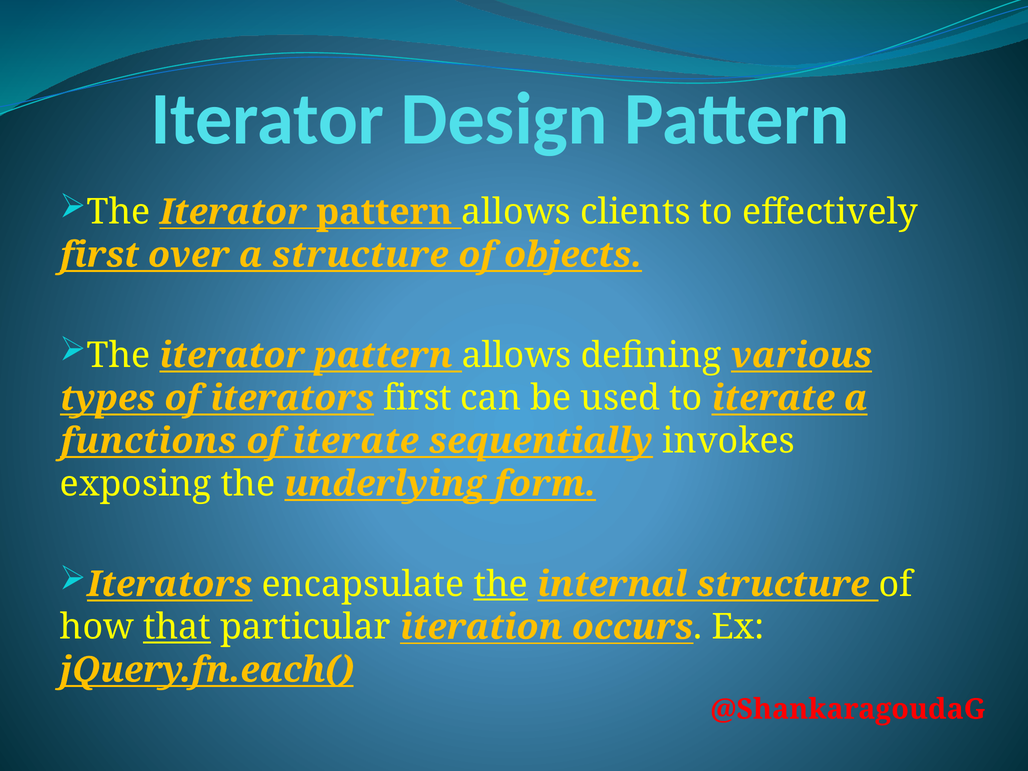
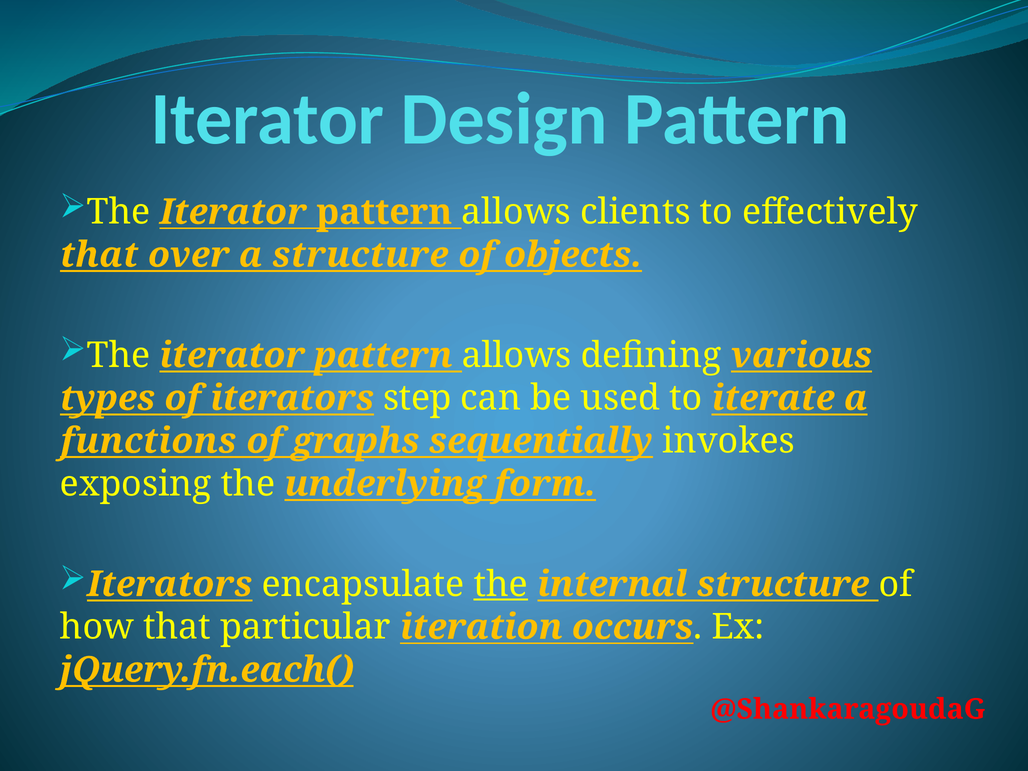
first at (99, 255): first -> that
iterators first: first -> step
of iterate: iterate -> graphs
that at (177, 627) underline: present -> none
